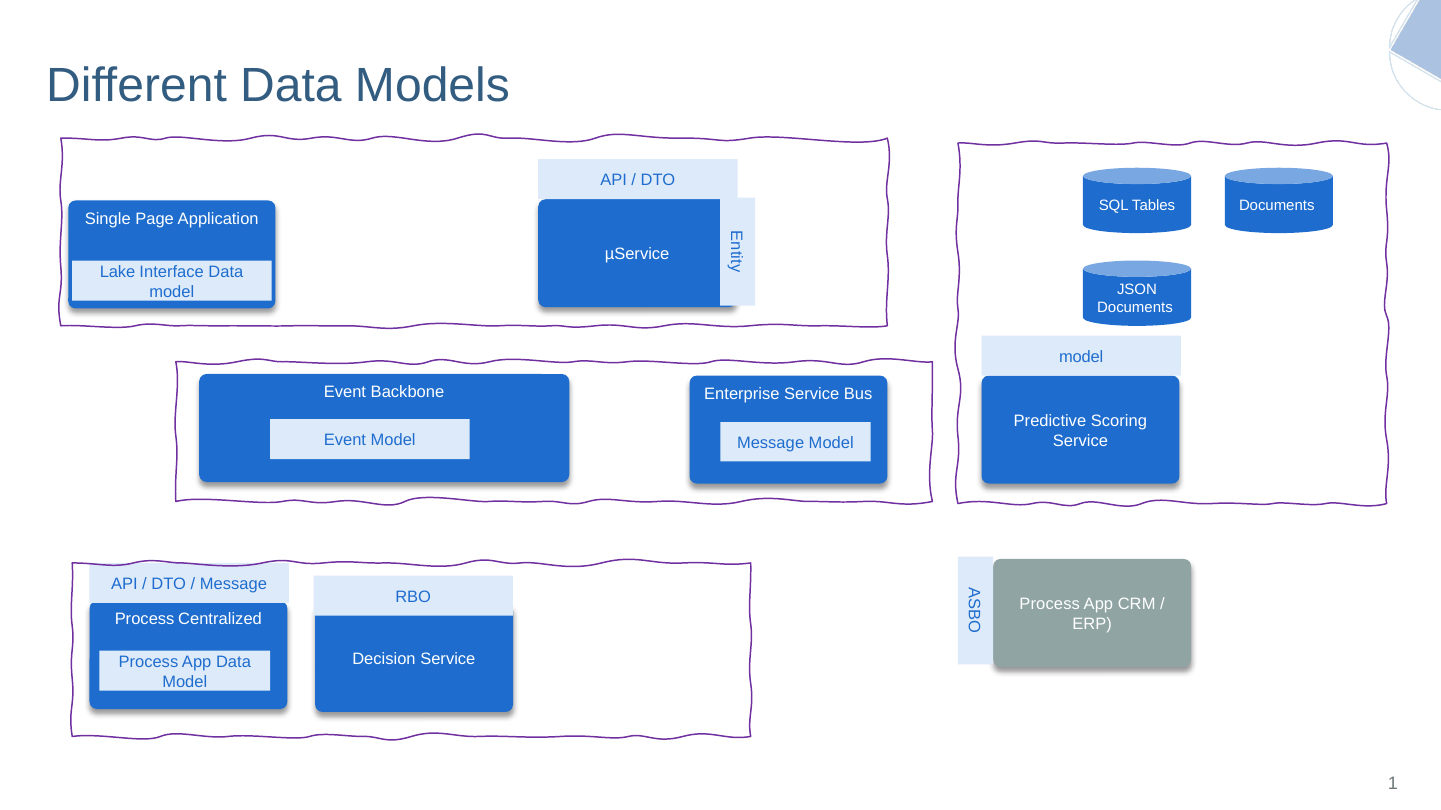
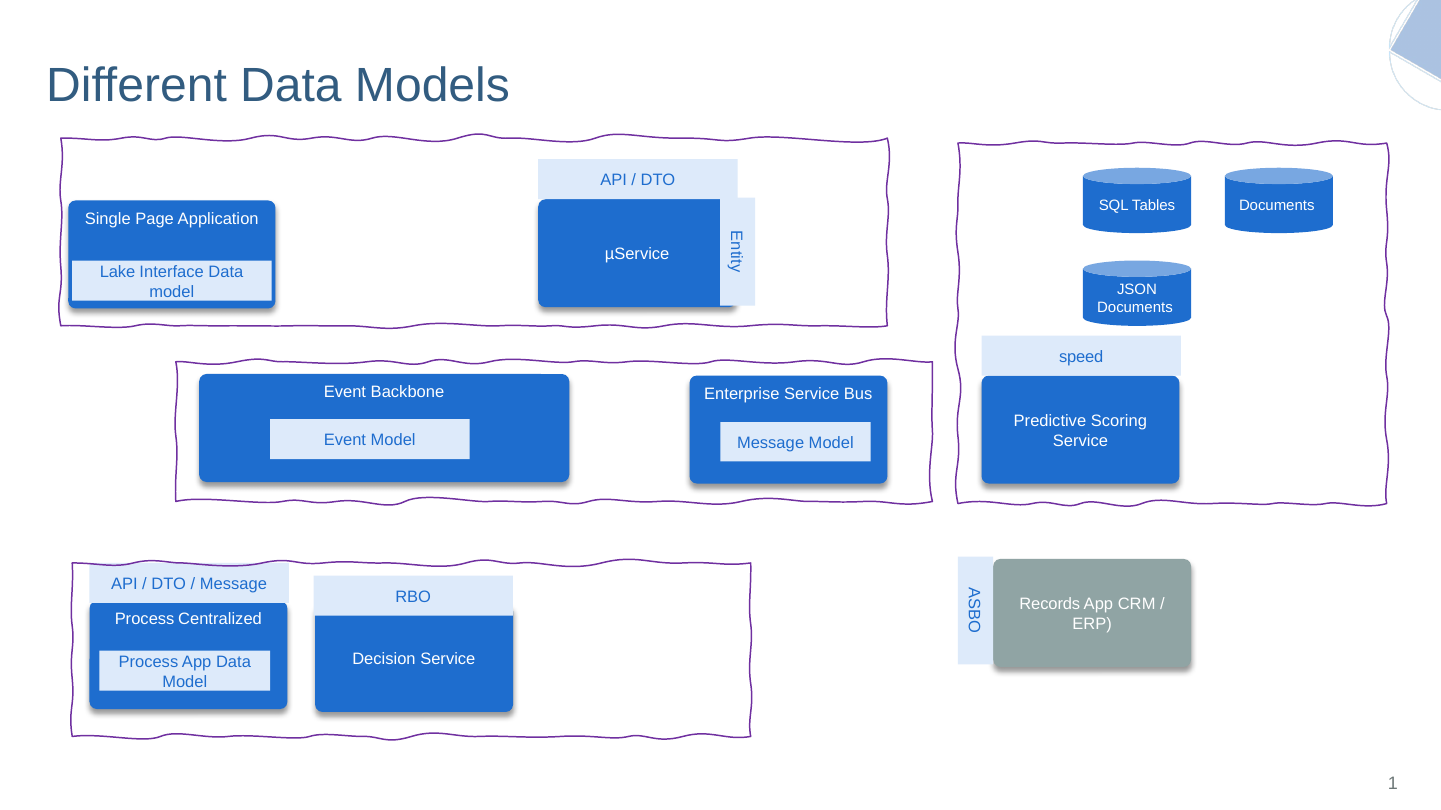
model at (1081, 357): model -> speed
Process at (1050, 605): Process -> Records
